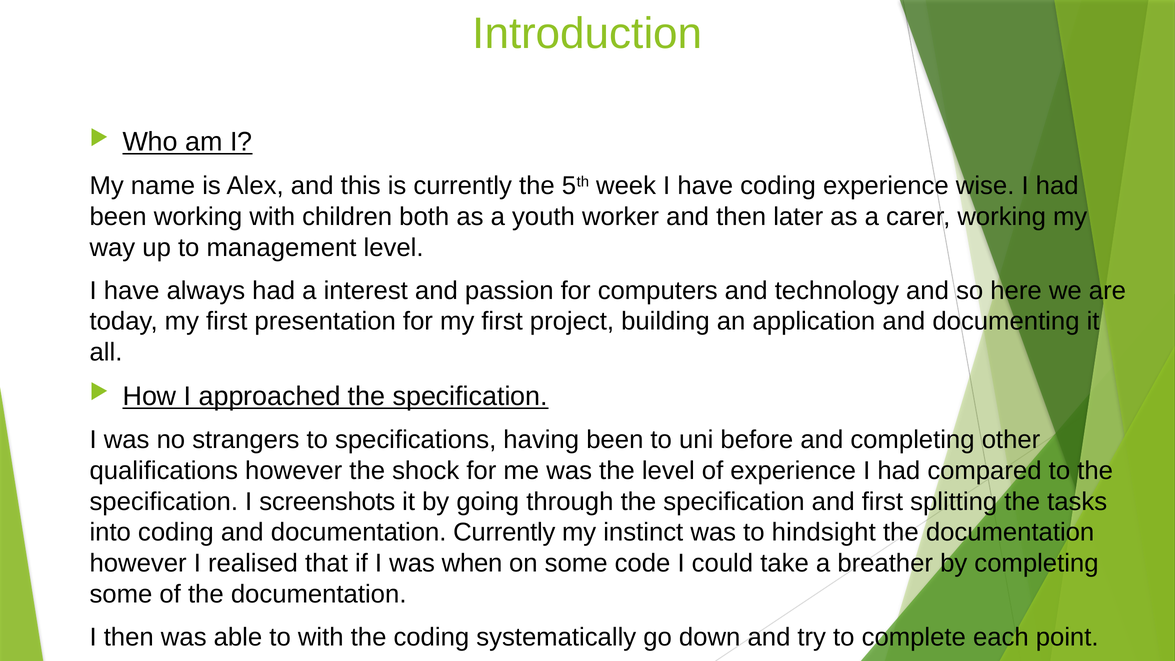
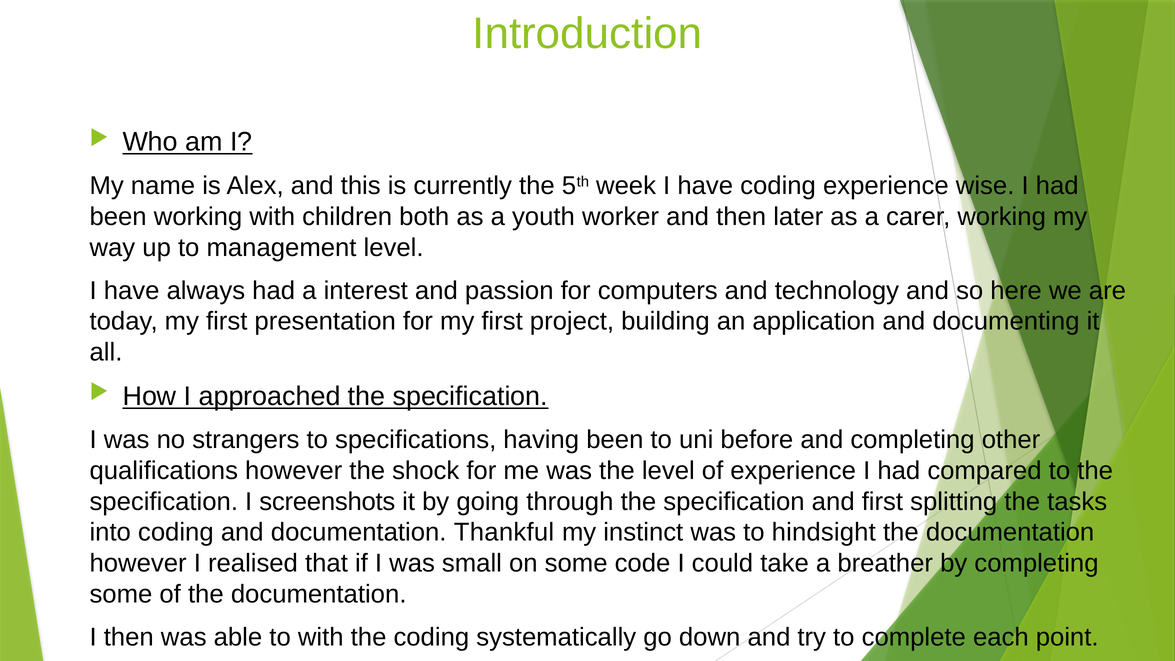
documentation Currently: Currently -> Thankful
when: when -> small
